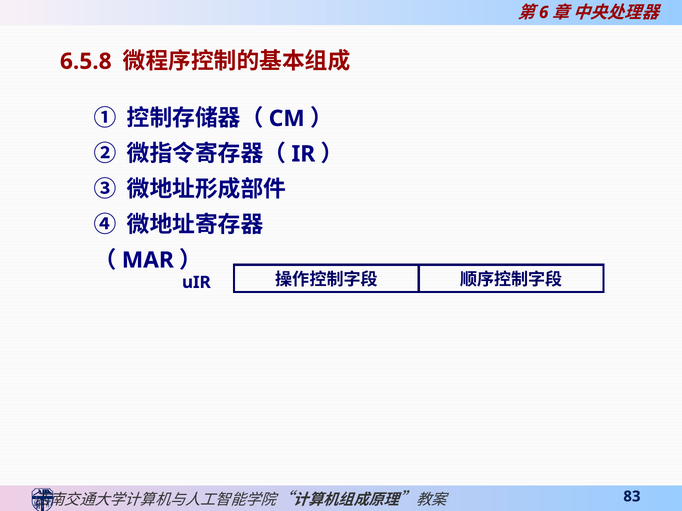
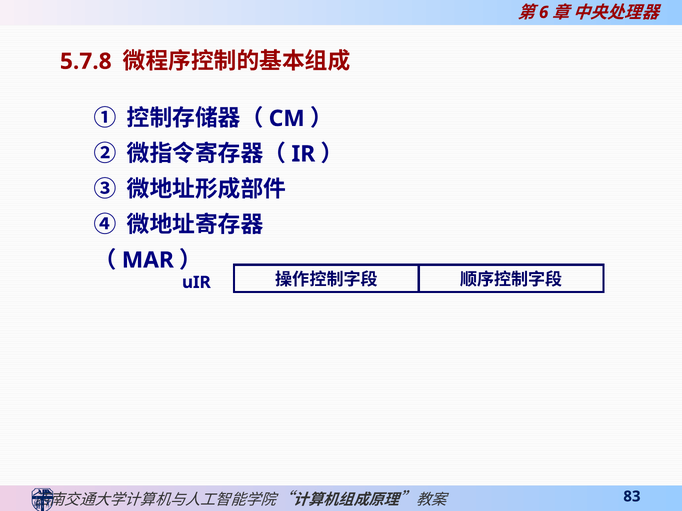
6.5.8: 6.5.8 -> 5.7.8
